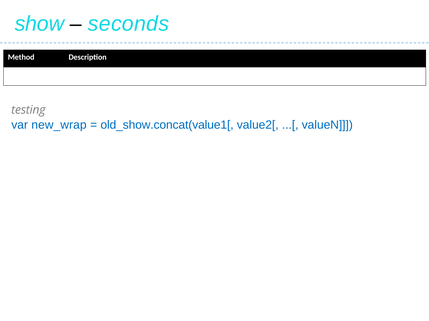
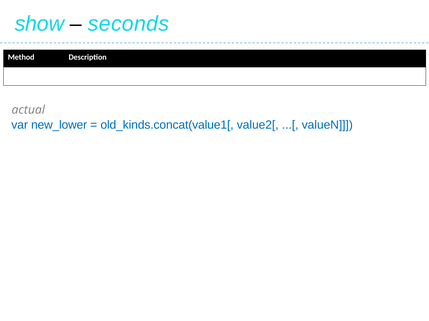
testing: testing -> actual
new_wrap: new_wrap -> new_lower
old_show.concat(value1[: old_show.concat(value1[ -> old_kinds.concat(value1[
